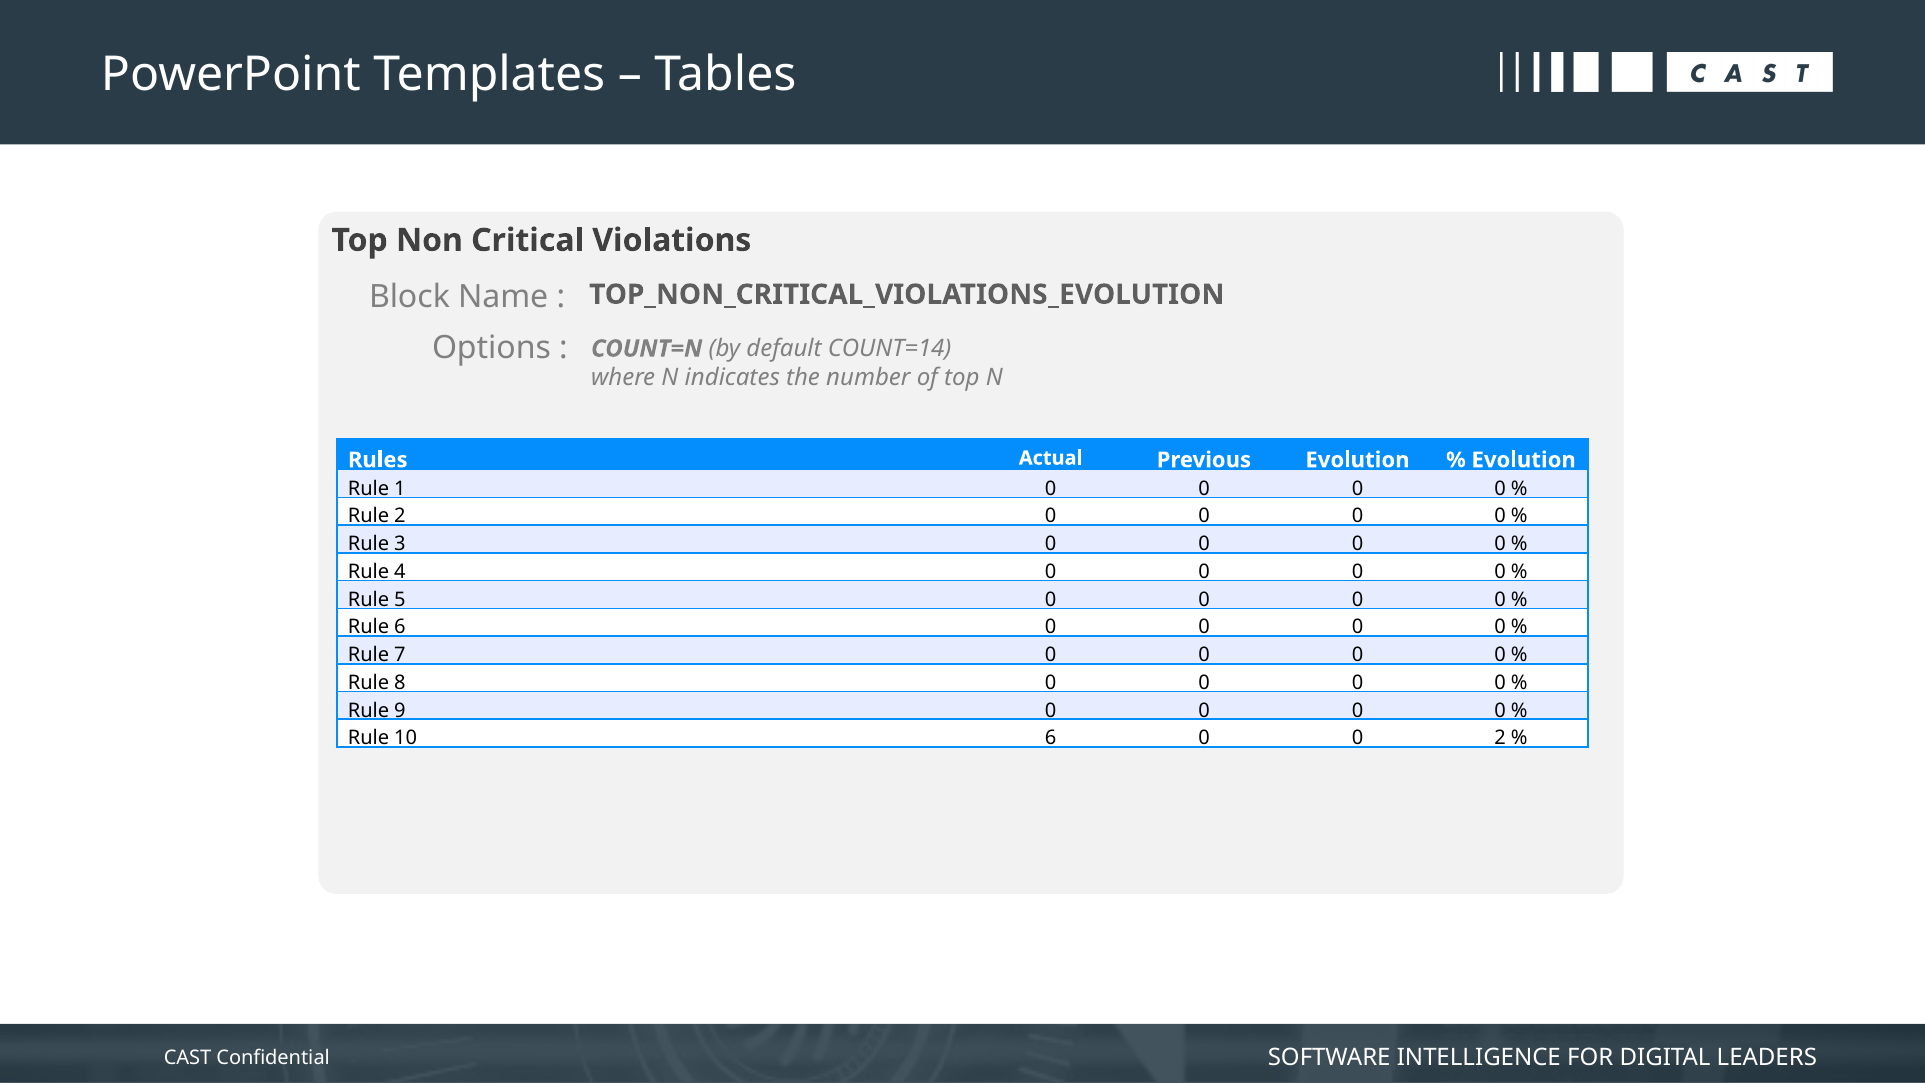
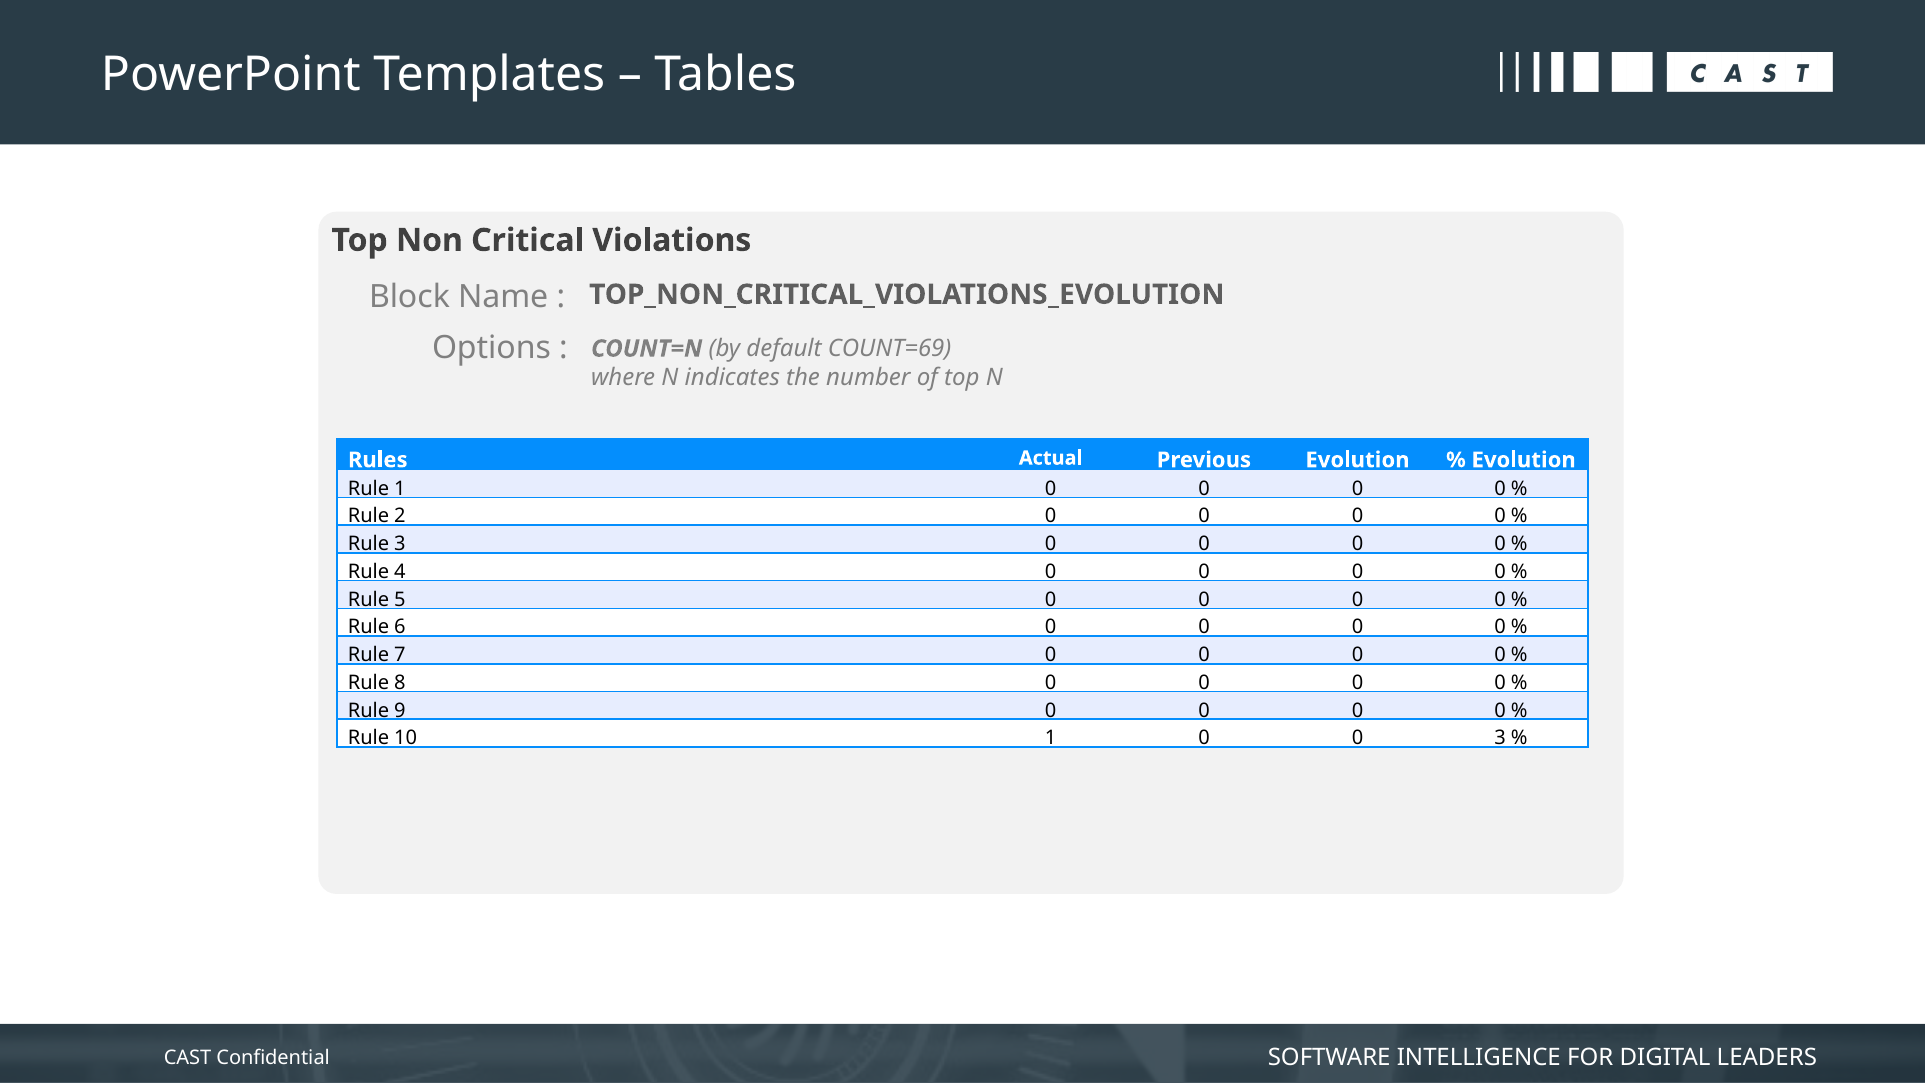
COUNT=14: COUNT=14 -> COUNT=69
10 6: 6 -> 1
0 2: 2 -> 3
